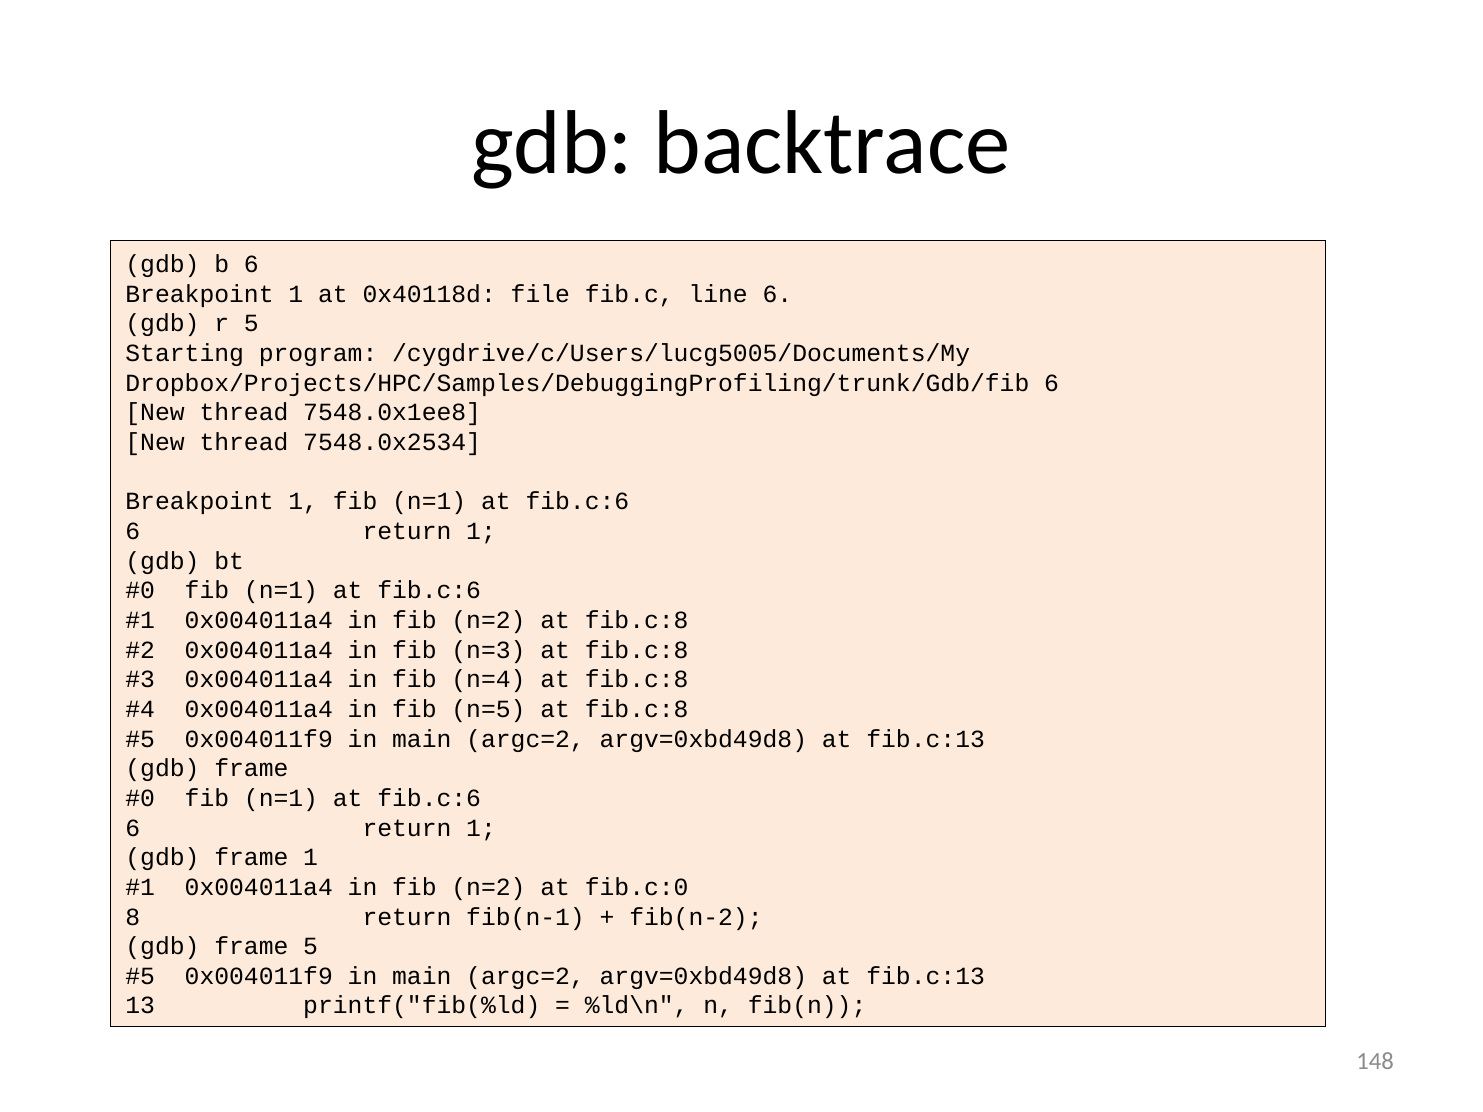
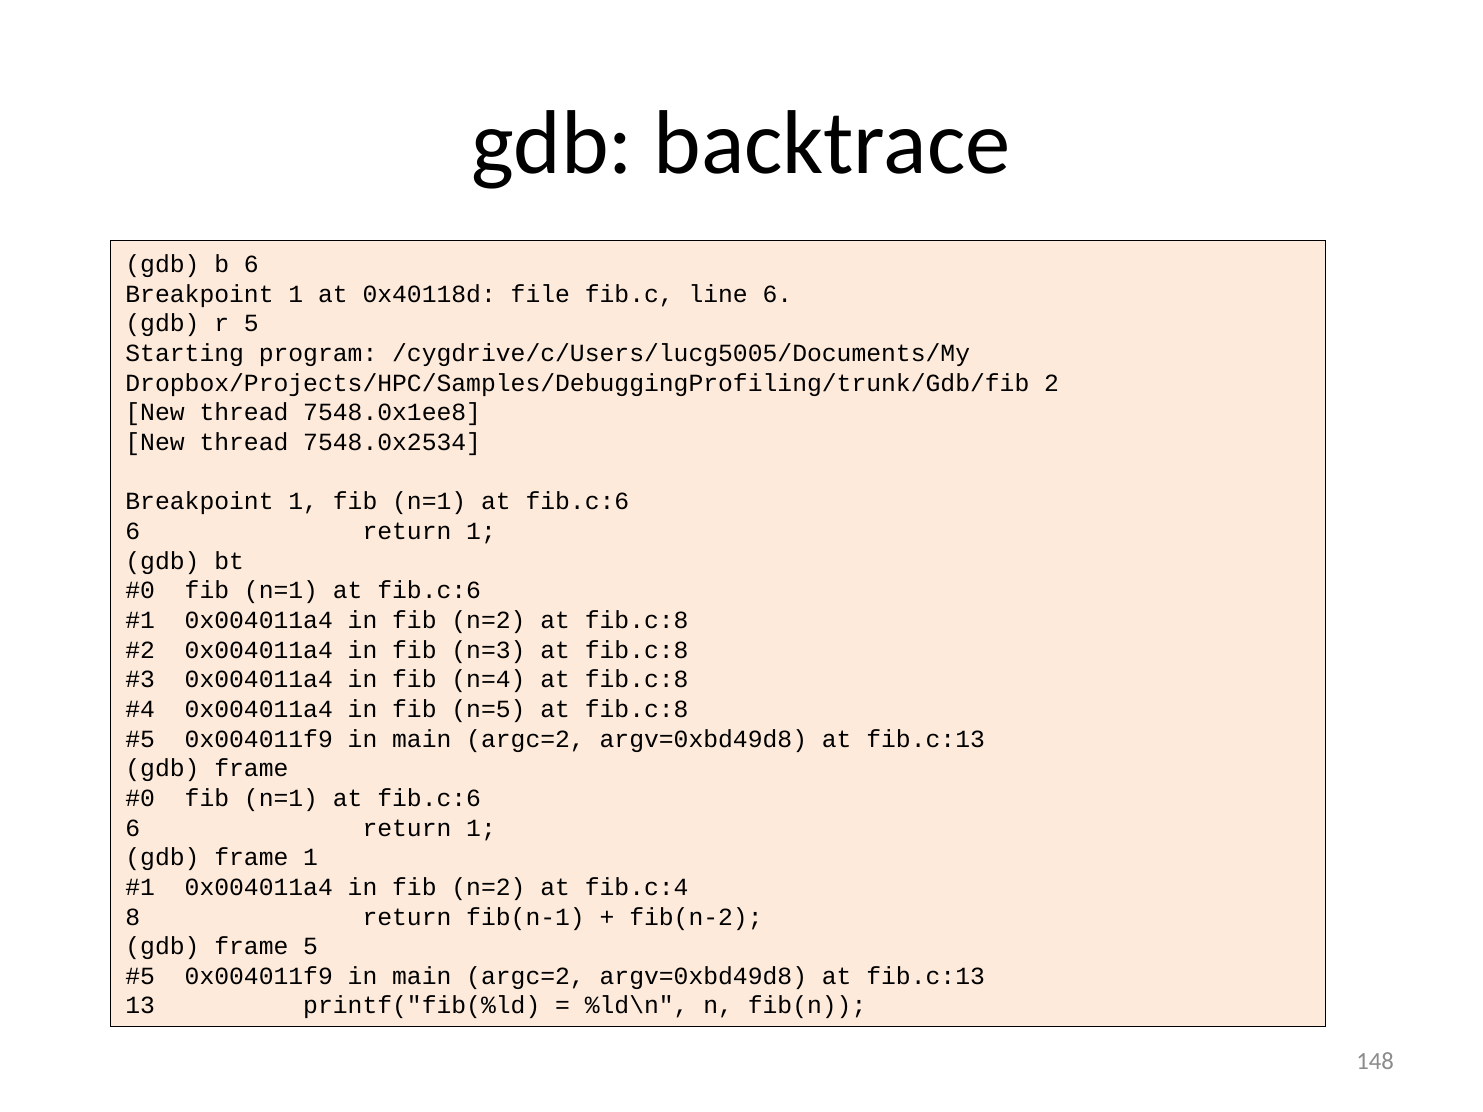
Dropbox/Projects/HPC/Samples/DebuggingProfiling/trunk/Gdb/fib 6: 6 -> 2
fib.c:0: fib.c:0 -> fib.c:4
